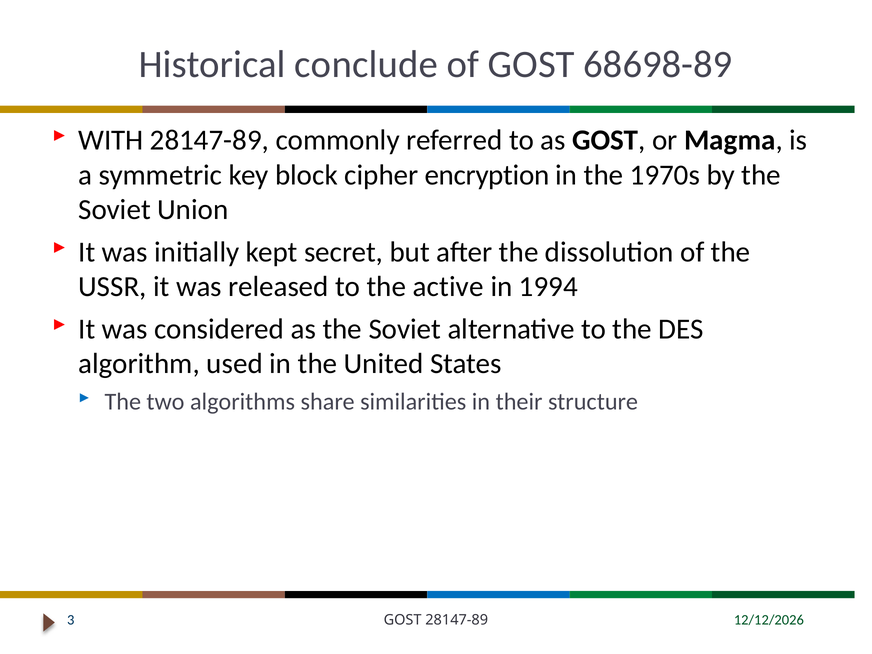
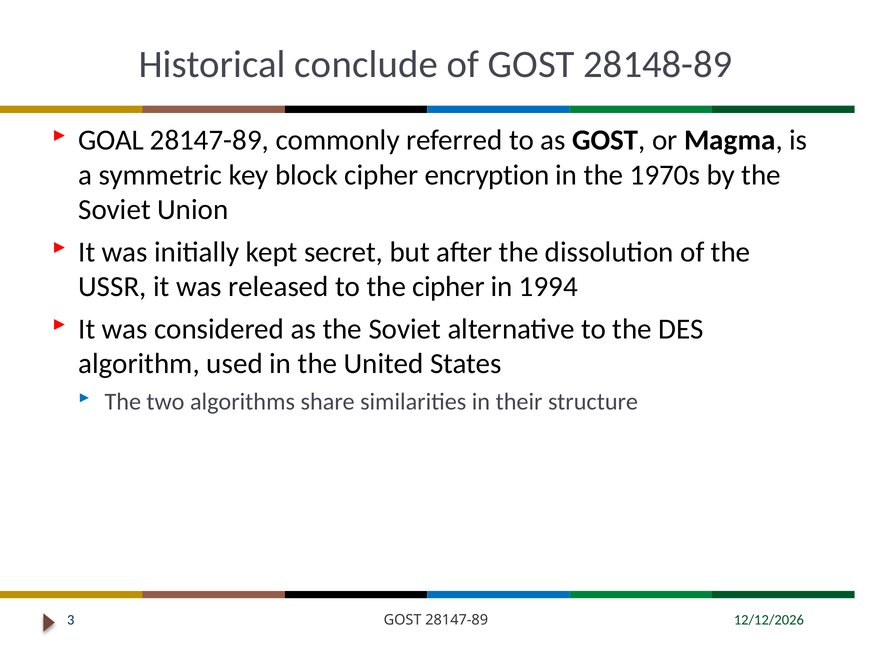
68698-89: 68698-89 -> 28148-89
WITH: WITH -> GOAL
the active: active -> cipher
